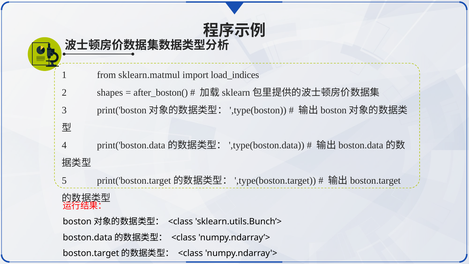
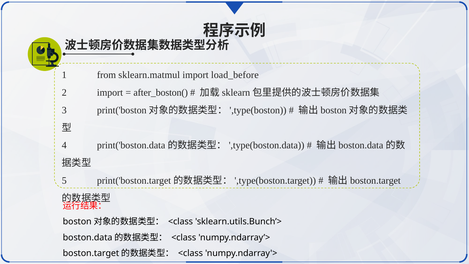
load_indices: load_indices -> load_before
2 shapes: shapes -> import
